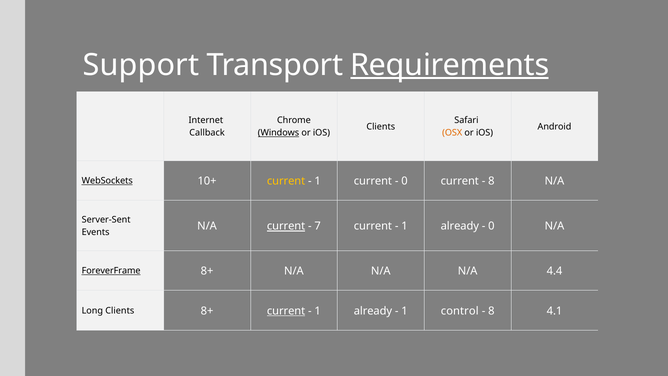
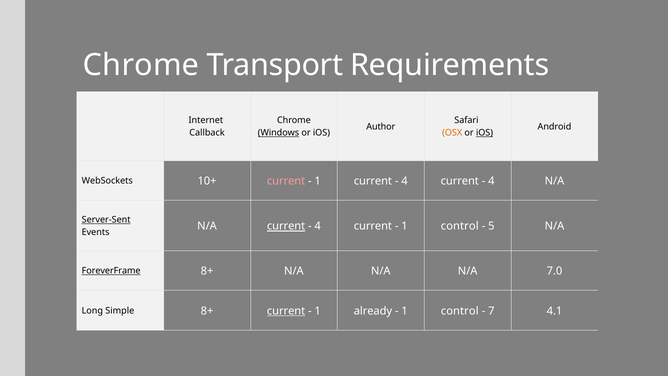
Support at (141, 65): Support -> Chrome
Requirements underline: present -> none
Clients at (381, 127): Clients -> Author
iOS at (485, 133) underline: none -> present
WebSockets underline: present -> none
current at (286, 181) colour: yellow -> pink
0 at (404, 181): 0 -> 4
8 at (491, 181): 8 -> 4
Server-Sent underline: none -> present
7 at (318, 226): 7 -> 4
already at (460, 226): already -> control
0 at (491, 226): 0 -> 5
4.4: 4.4 -> 7.0
Long Clients: Clients -> Simple
8 at (491, 311): 8 -> 7
